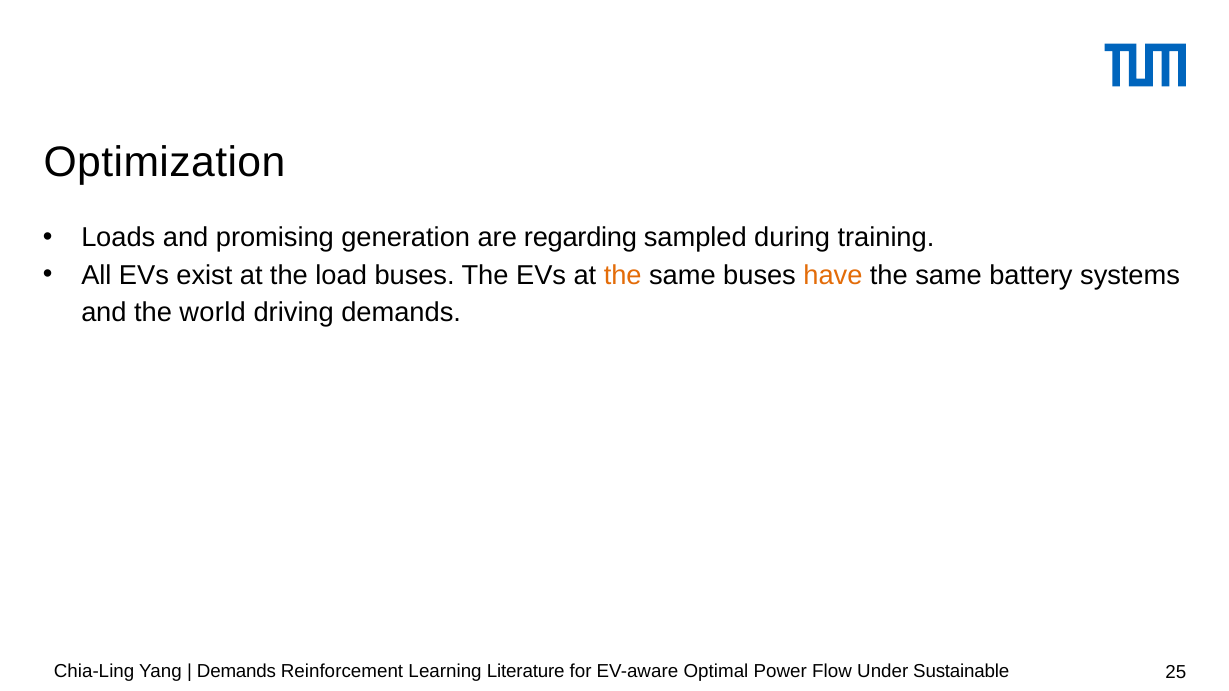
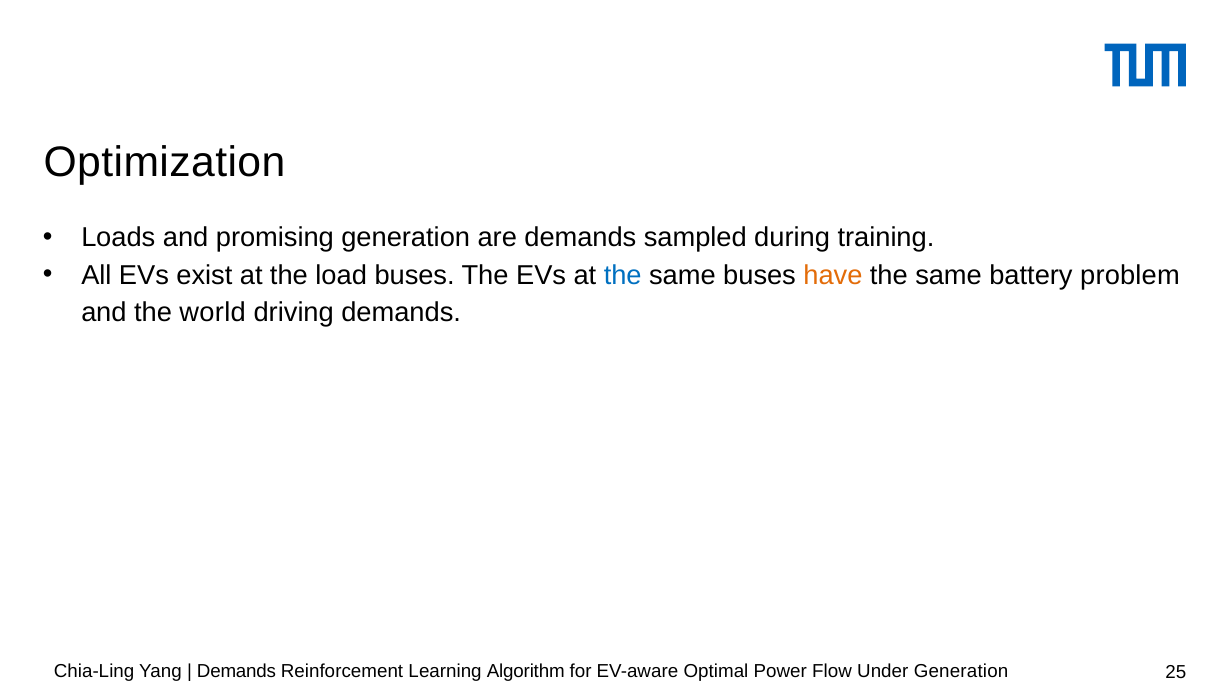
are regarding: regarding -> demands
the at (623, 275) colour: orange -> blue
systems: systems -> problem
Literature: Literature -> Algorithm
Under Sustainable: Sustainable -> Generation
